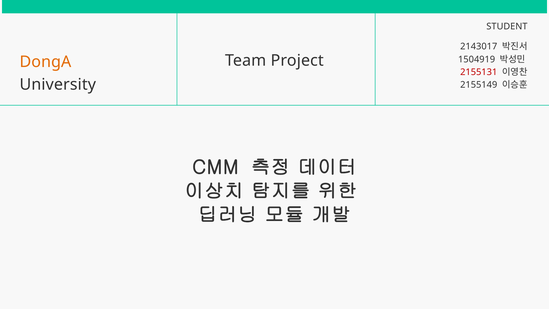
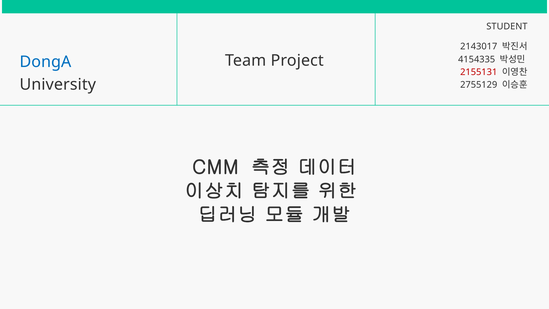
1504919: 1504919 -> 4154335
DongA colour: orange -> blue
2155149: 2155149 -> 2755129
